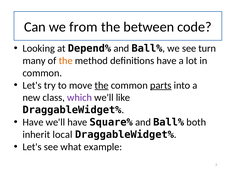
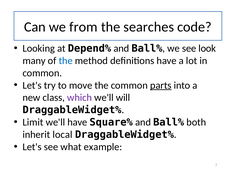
between: between -> searches
turn: turn -> look
the at (66, 61) colour: orange -> blue
the at (102, 85) underline: present -> none
like: like -> will
Have at (33, 122): Have -> Limit
